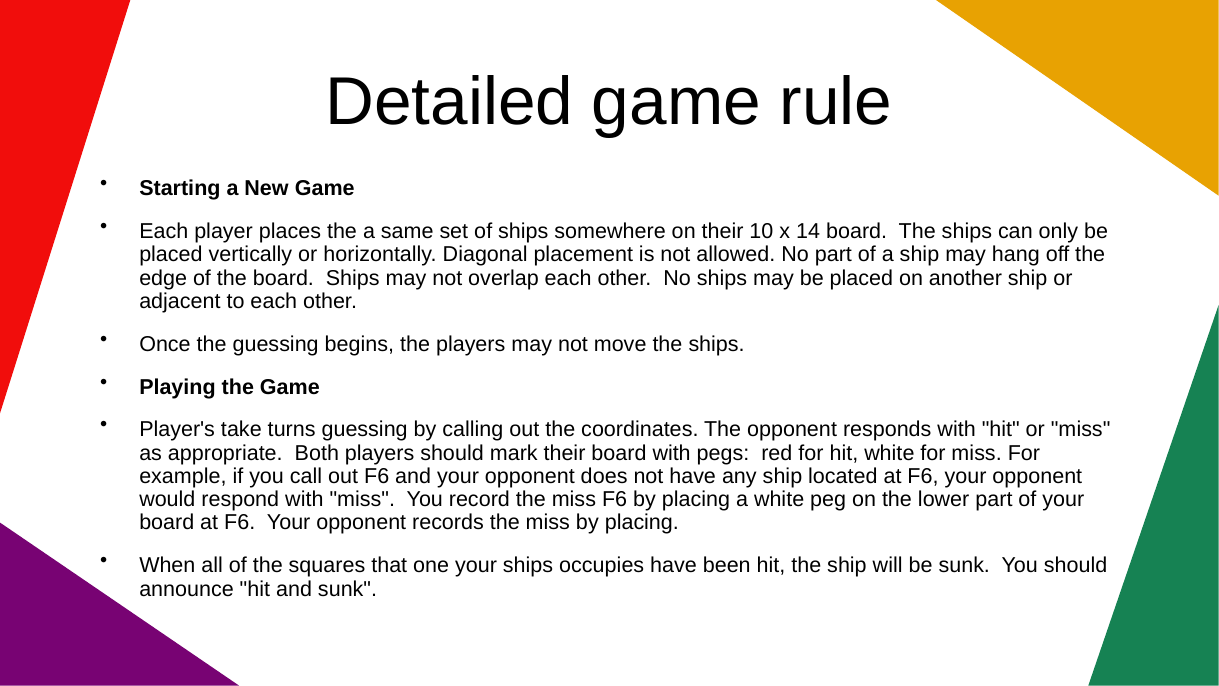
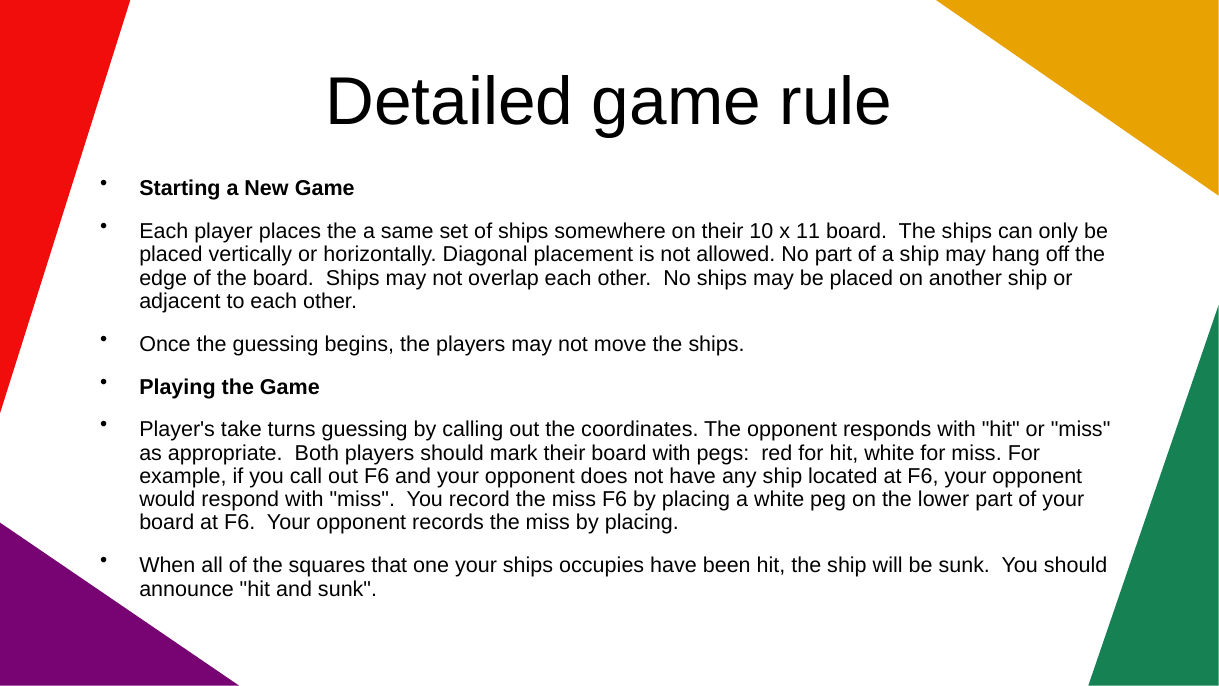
14: 14 -> 11
